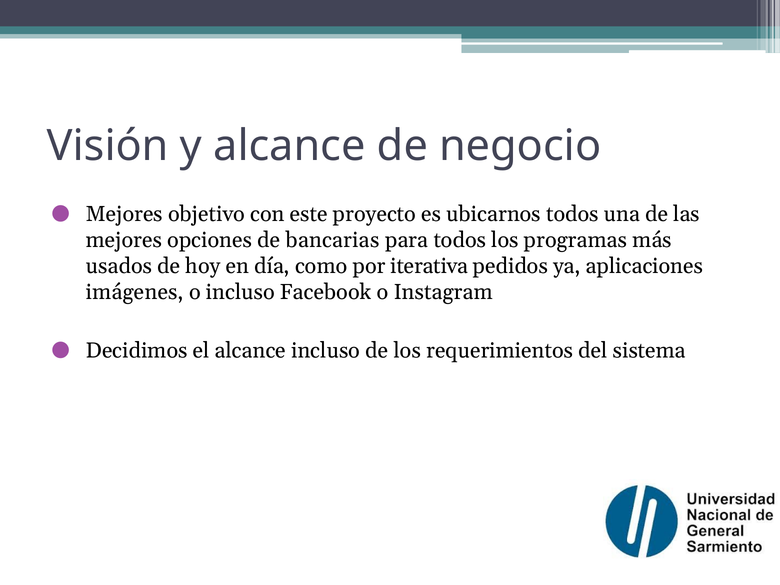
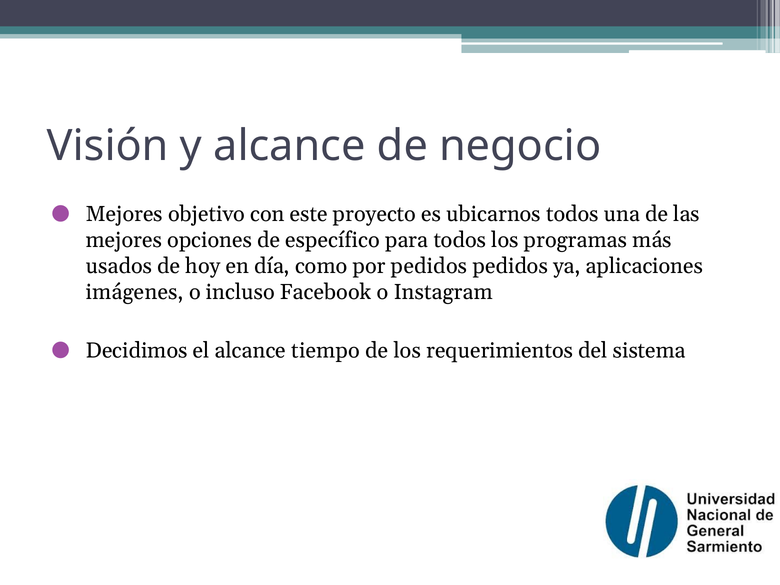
bancarias: bancarias -> específico
por iterativa: iterativa -> pedidos
alcance incluso: incluso -> tiempo
